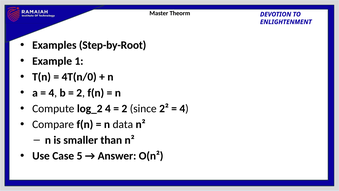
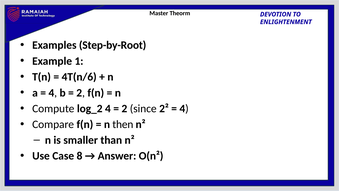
4T(n/0: 4T(n/0 -> 4T(n/6
data: data -> then
5: 5 -> 8
